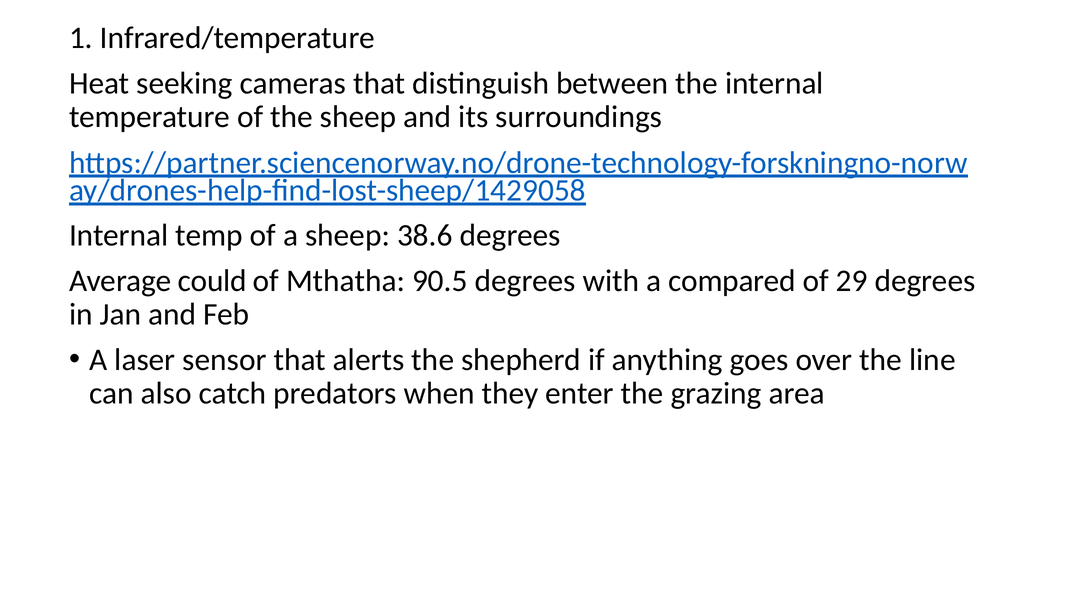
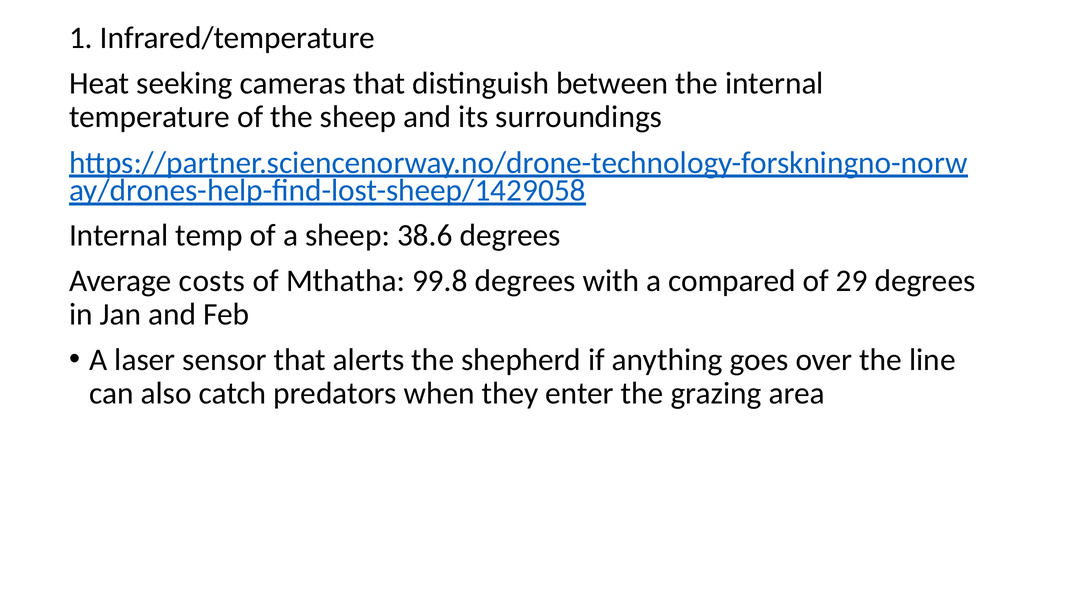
could: could -> costs
90.5: 90.5 -> 99.8
